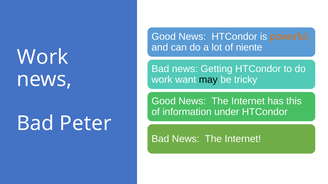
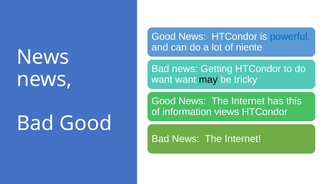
powerful colour: orange -> blue
Work at (43, 57): Work -> News
work at (162, 80): work -> want
under: under -> views
Bad Peter: Peter -> Good
